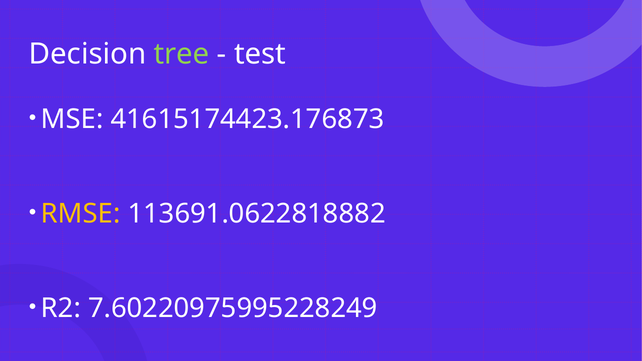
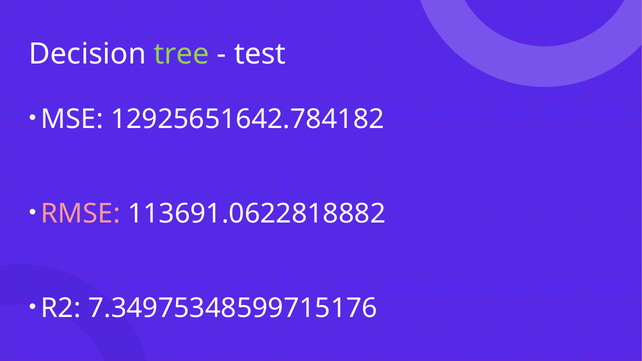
41615174423.176873: 41615174423.176873 -> 12925651642.784182
RMSE colour: yellow -> pink
7.60220975995228249: 7.60220975995228249 -> 7.34975348599715176
